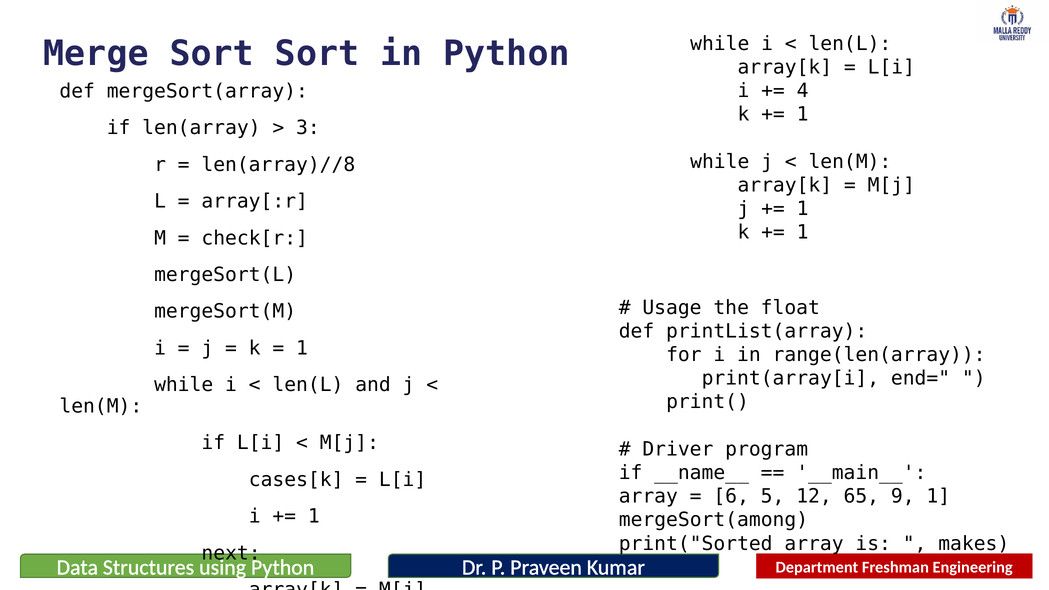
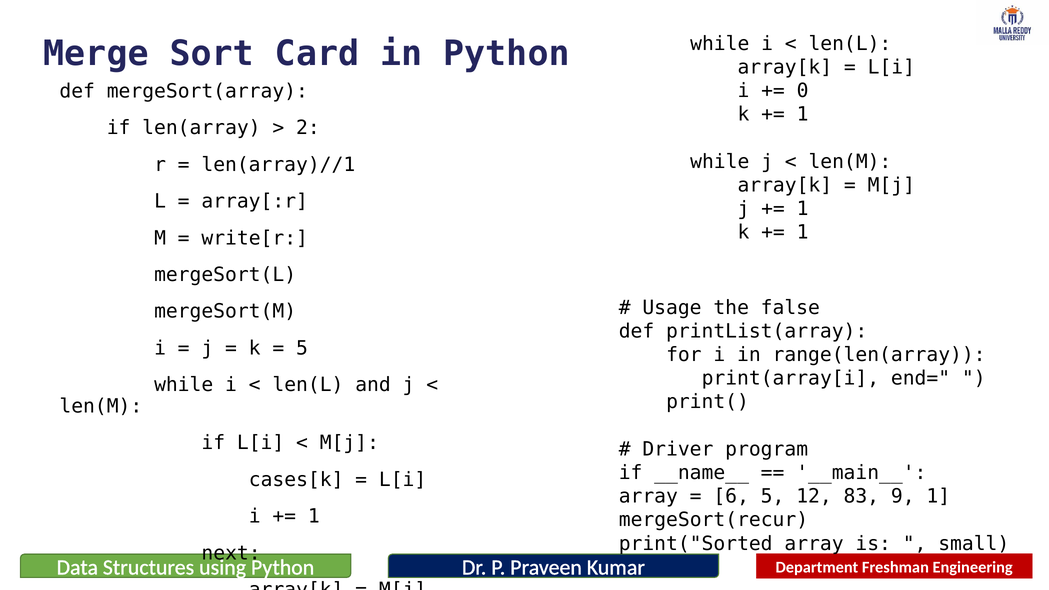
Sort Sort: Sort -> Card
4: 4 -> 0
3: 3 -> 2
len(array)//8: len(array)//8 -> len(array)//1
check[r: check[r -> write[r
float: float -> false
1 at (302, 348): 1 -> 5
65: 65 -> 83
mergeSort(among: mergeSort(among -> mergeSort(recur
makes: makes -> small
